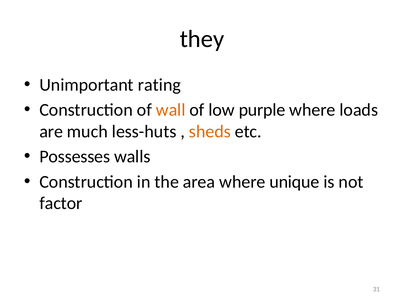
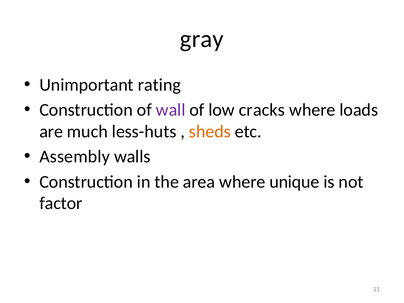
they: they -> gray
wall colour: orange -> purple
purple: purple -> cracks
Possesses: Possesses -> Assembly
